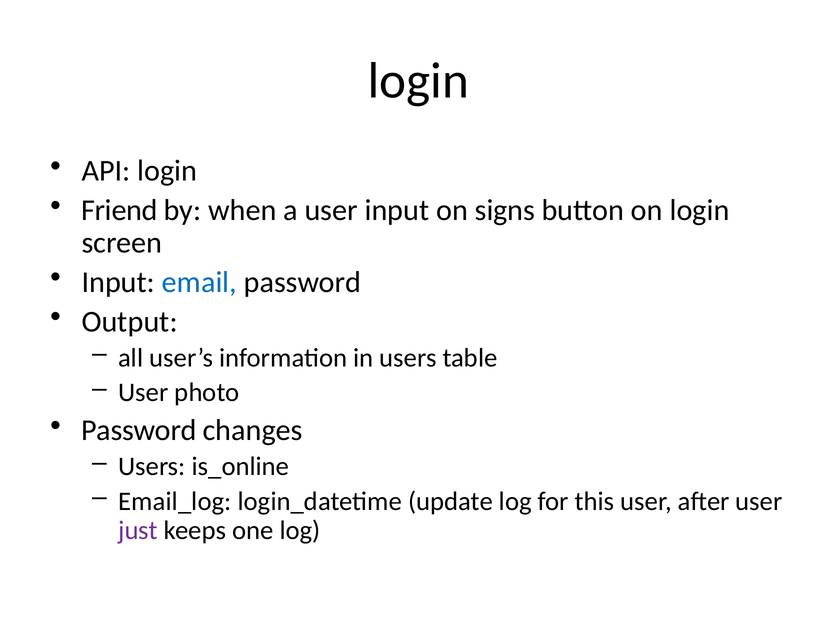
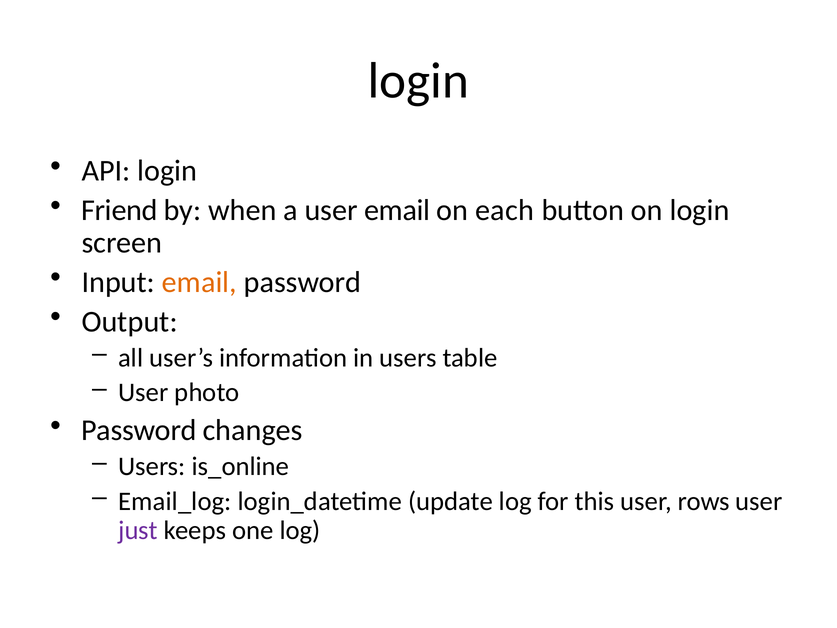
user input: input -> email
signs: signs -> each
email at (199, 282) colour: blue -> orange
after: after -> rows
